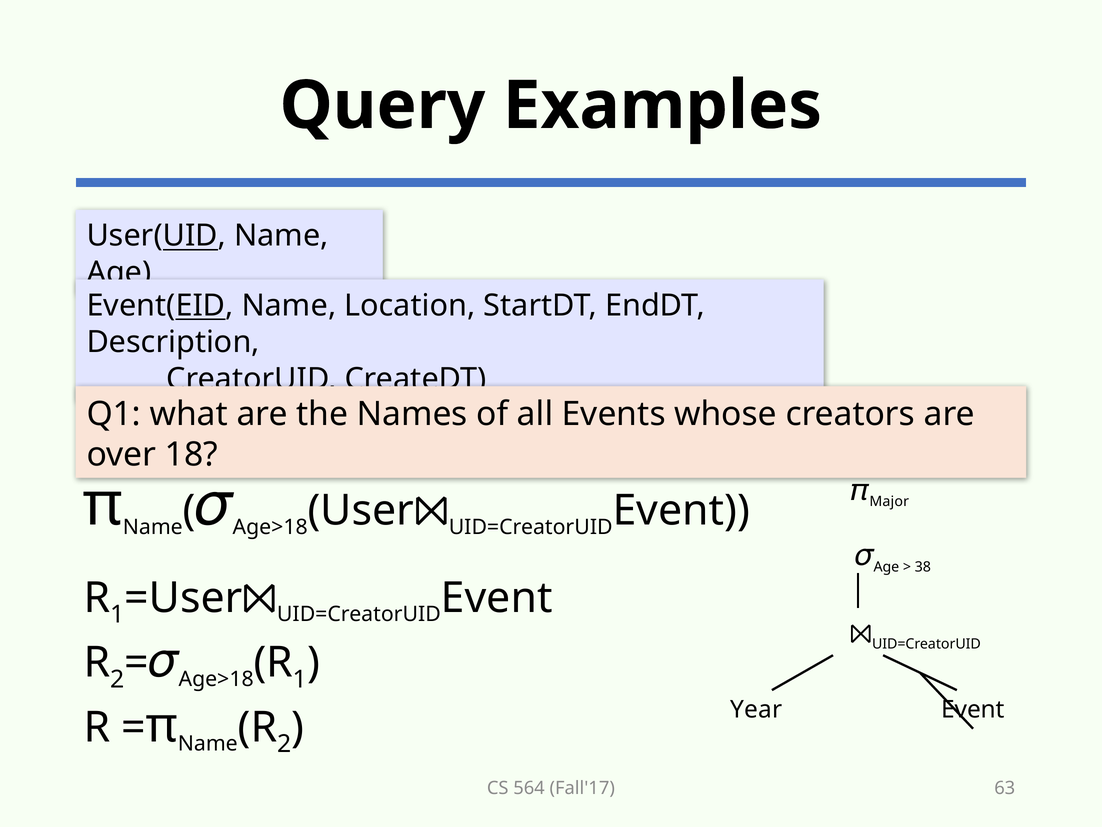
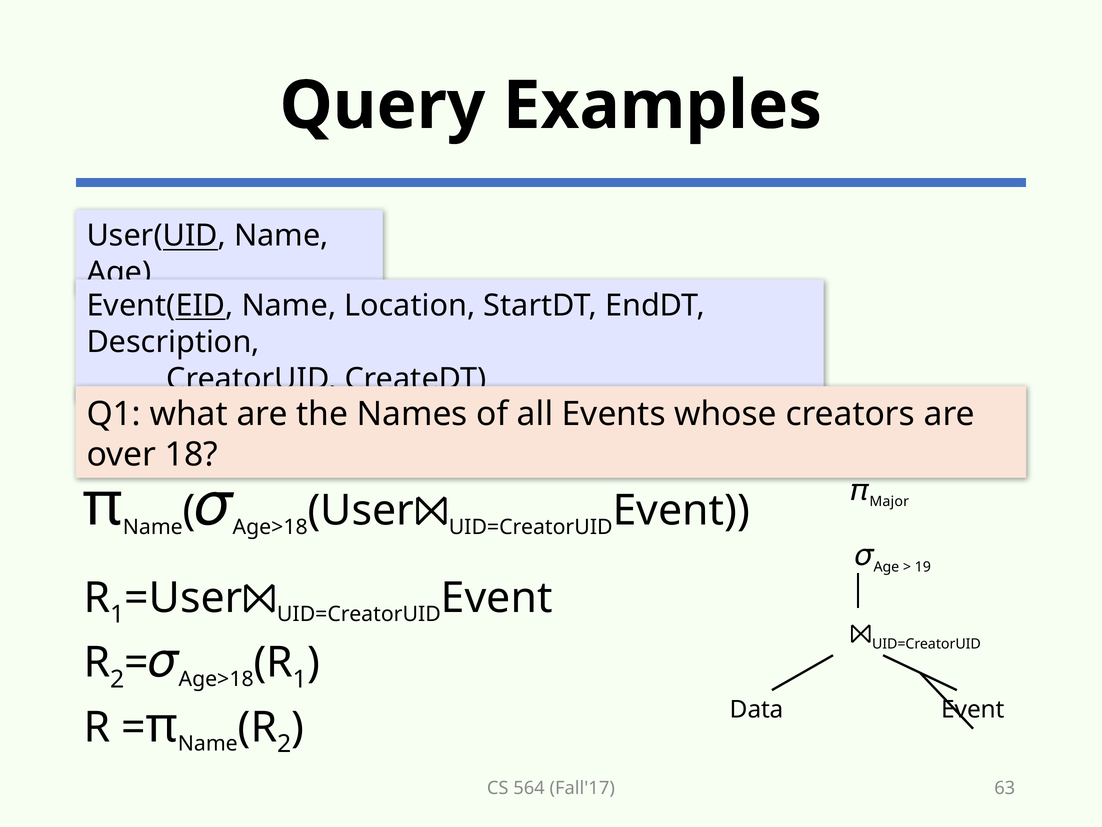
38: 38 -> 19
Year: Year -> Data
